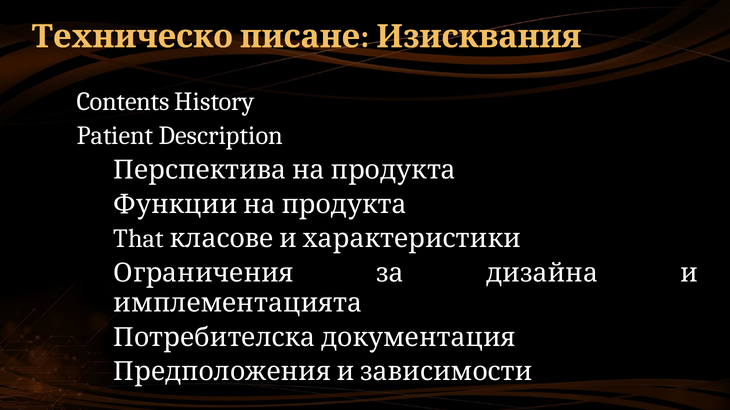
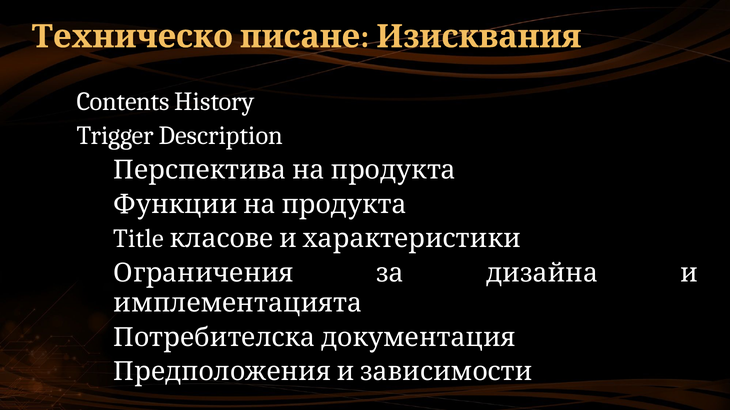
Patient: Patient -> Trigger
That: That -> Title
